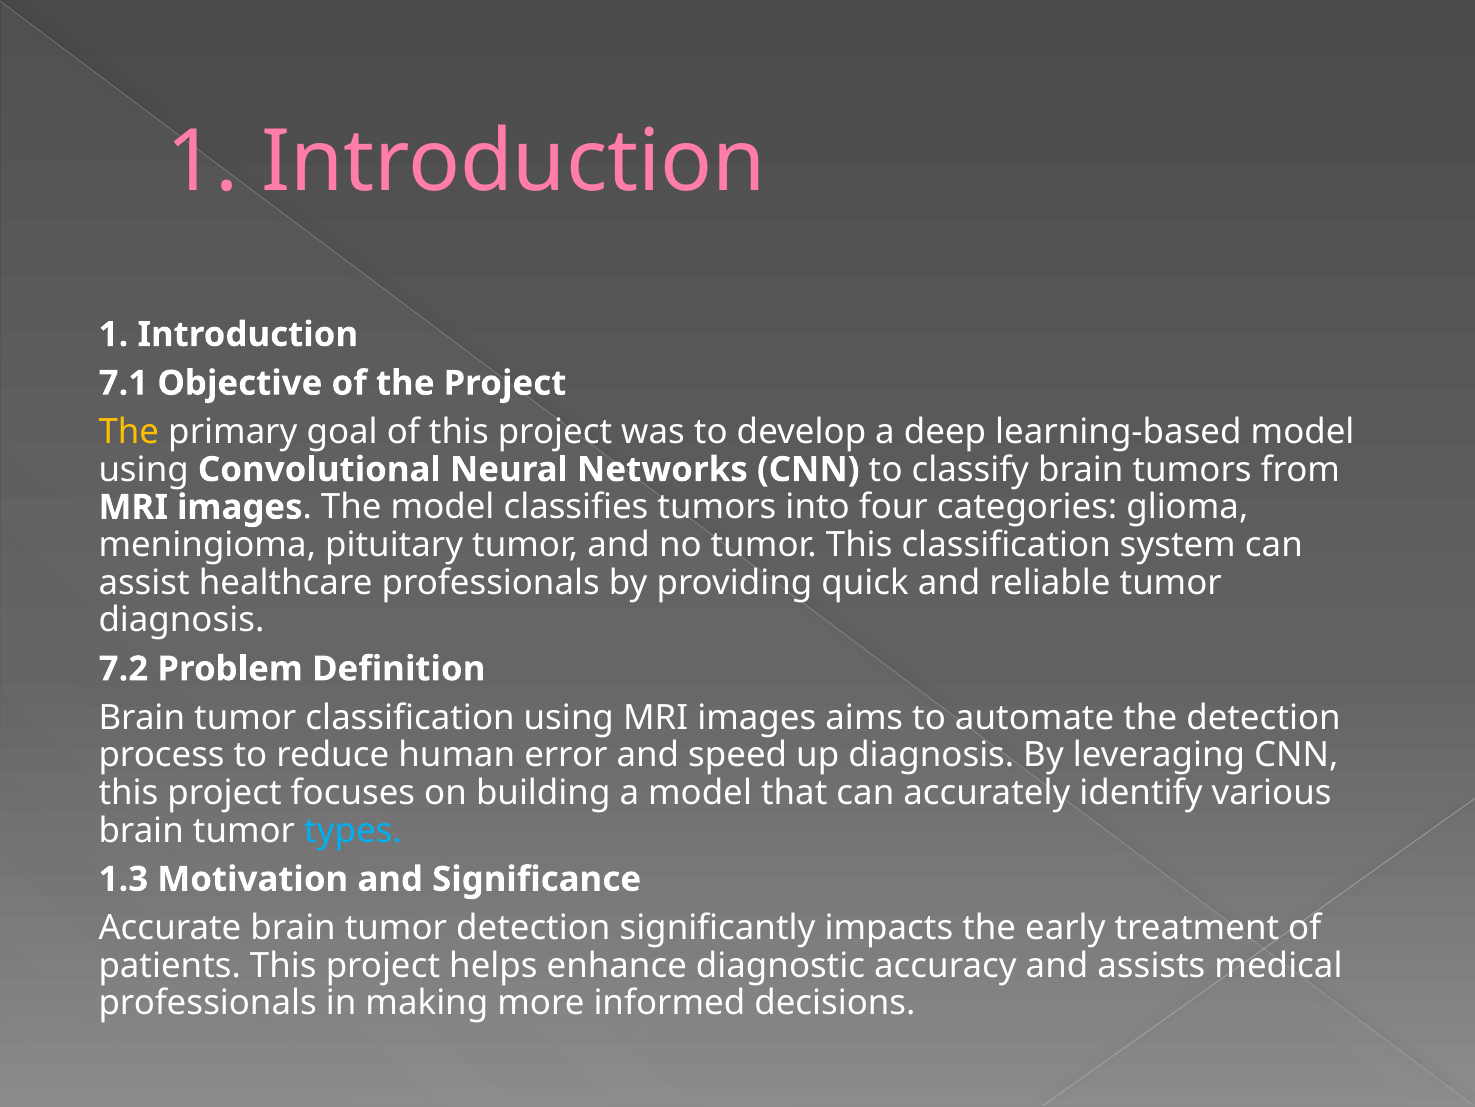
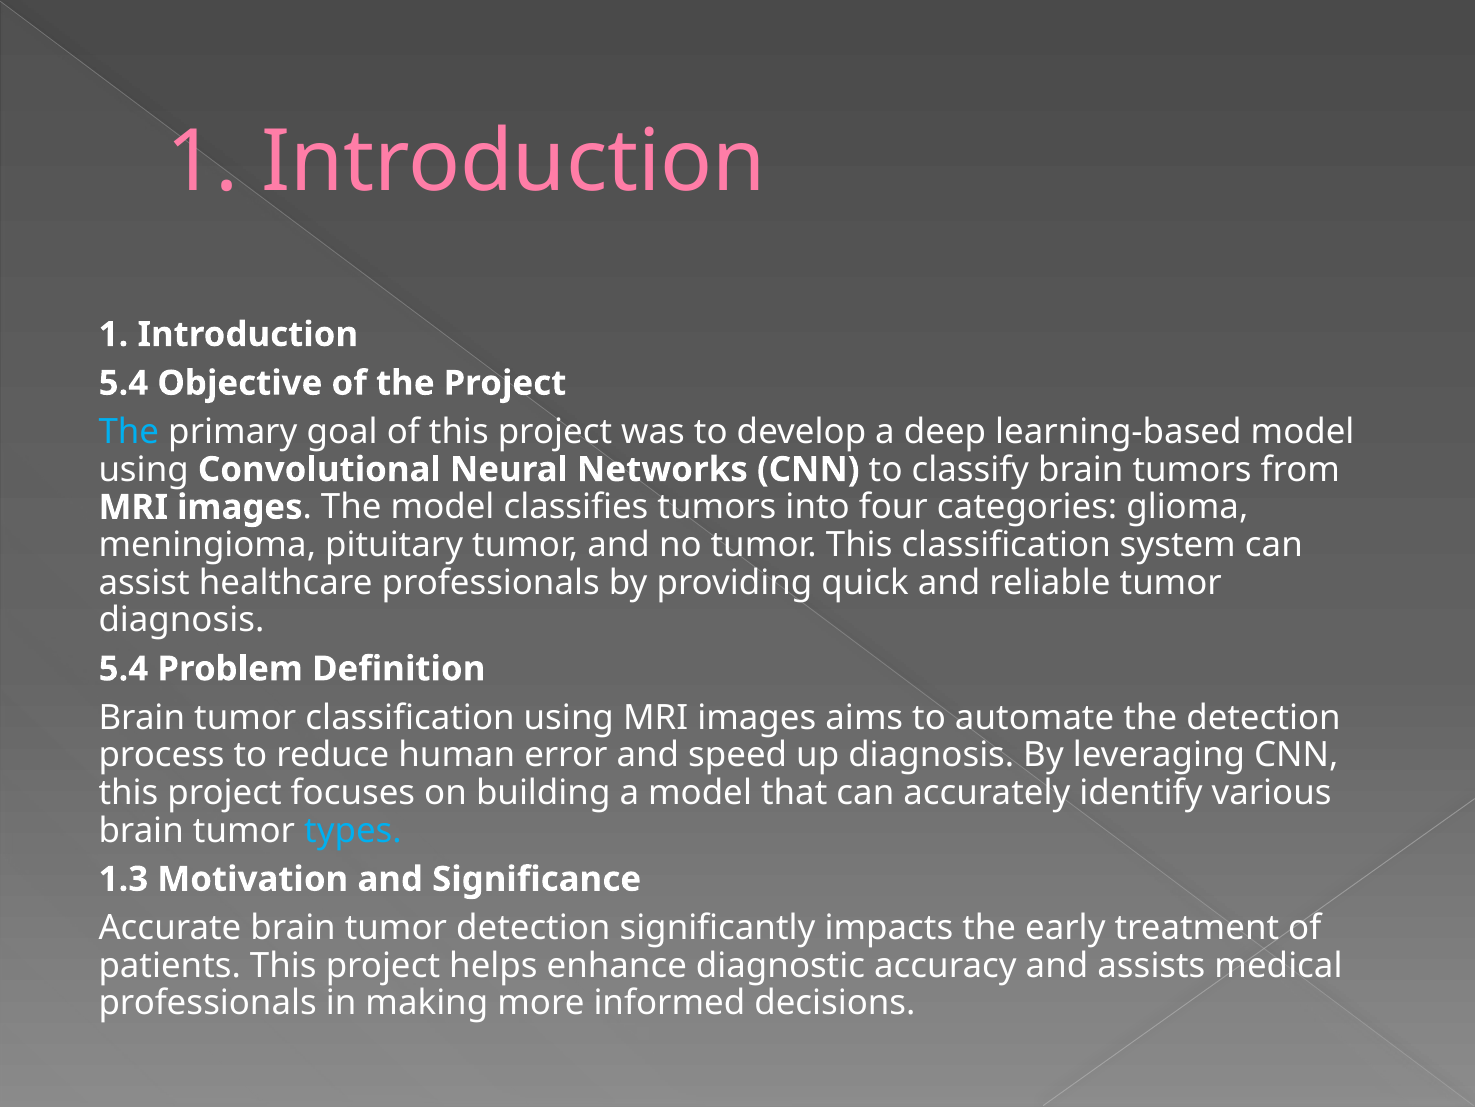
7.1 at (123, 383): 7.1 -> 5.4
The at (129, 432) colour: yellow -> light blue
7.2 at (123, 668): 7.2 -> 5.4
